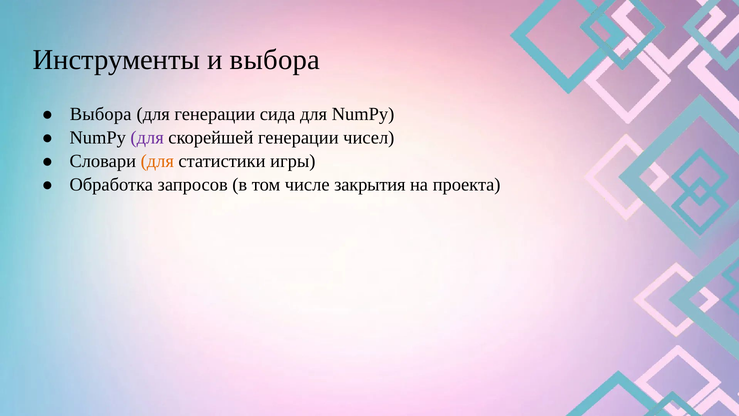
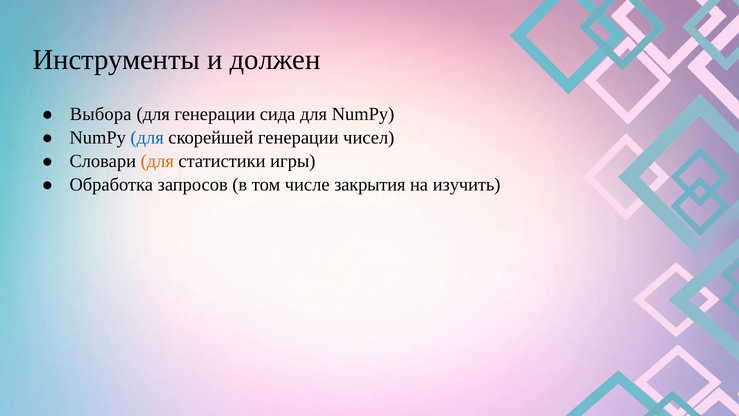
и выбора: выбора -> должен
для at (147, 137) colour: purple -> blue
проекта: проекта -> изучить
